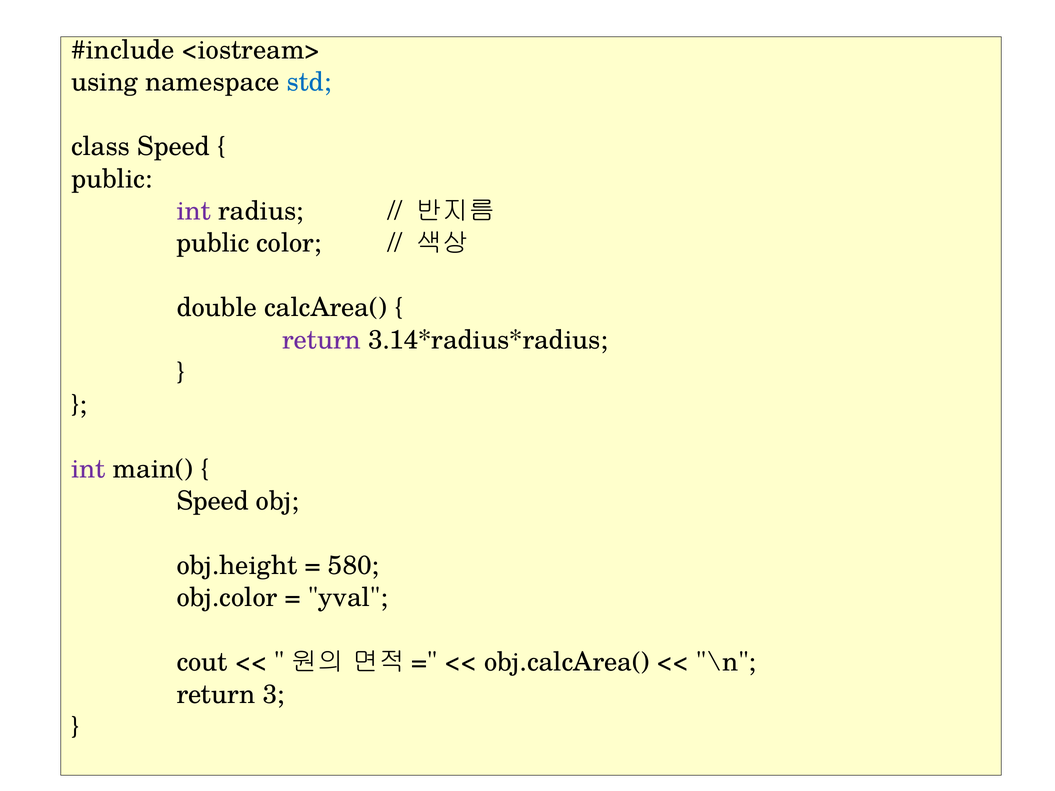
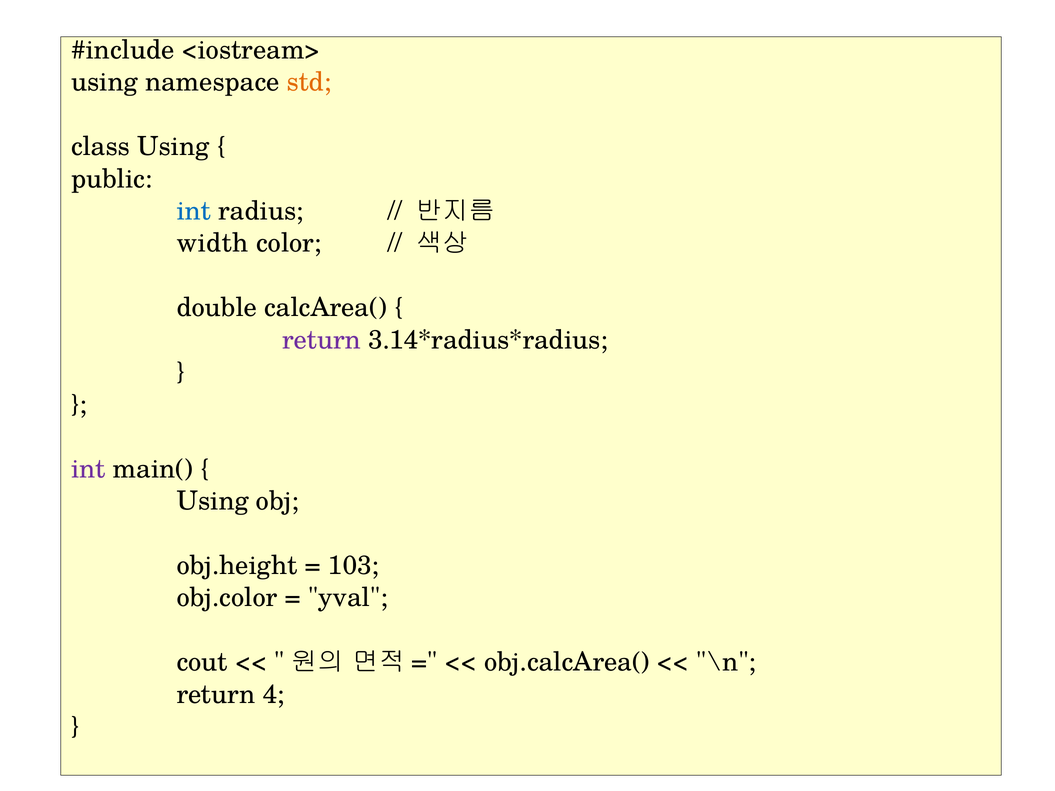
std colour: blue -> orange
class Speed: Speed -> Using
int at (194, 211) colour: purple -> blue
public at (213, 243): public -> width
Speed at (213, 501): Speed -> Using
580: 580 -> 103
3: 3 -> 4
